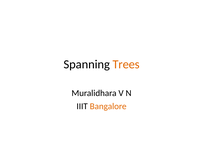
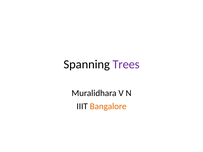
Trees colour: orange -> purple
